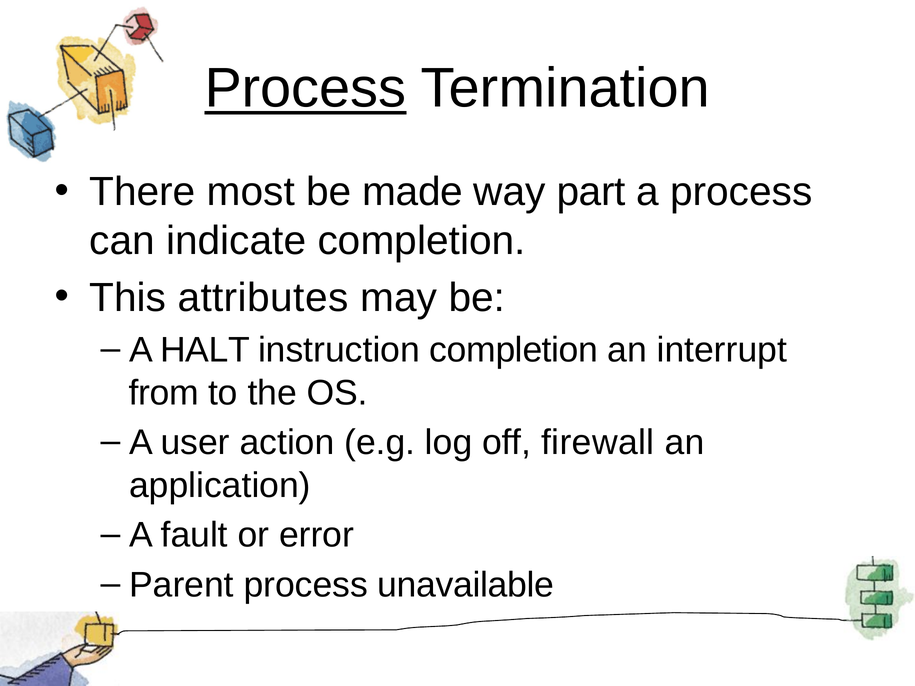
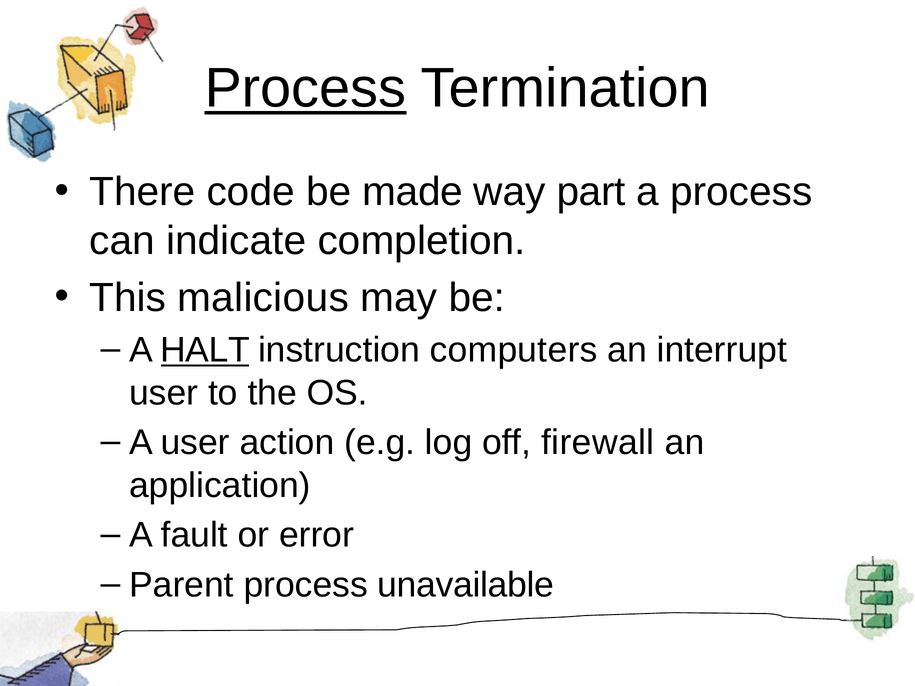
most: most -> code
attributes: attributes -> malicious
HALT underline: none -> present
instruction completion: completion -> computers
from at (164, 393): from -> user
